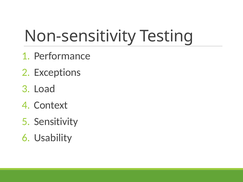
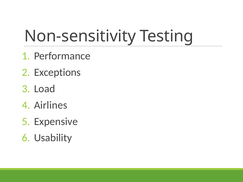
Context: Context -> Airlines
Sensitivity: Sensitivity -> Expensive
